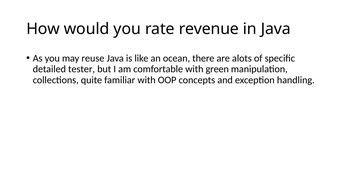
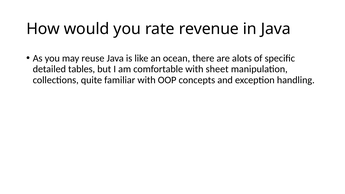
tester: tester -> tables
green: green -> sheet
